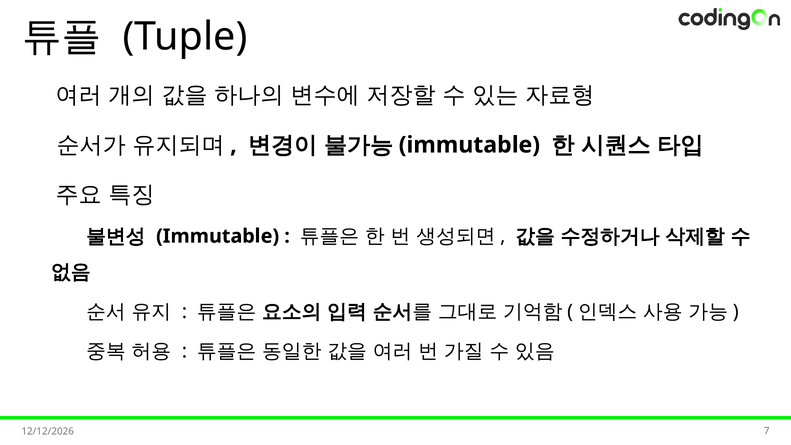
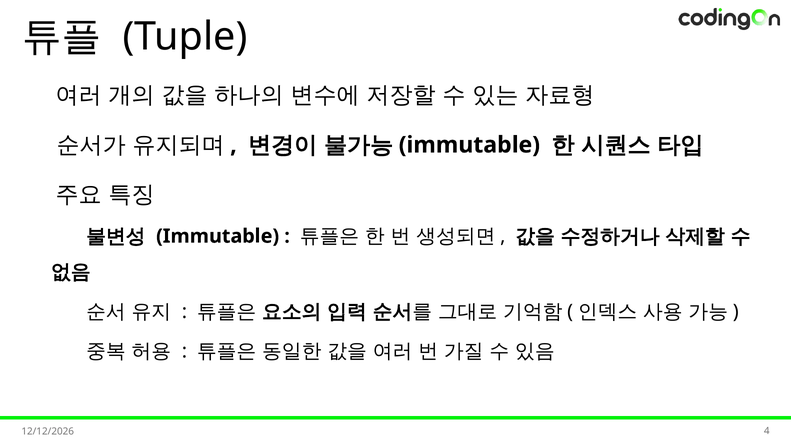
7: 7 -> 4
